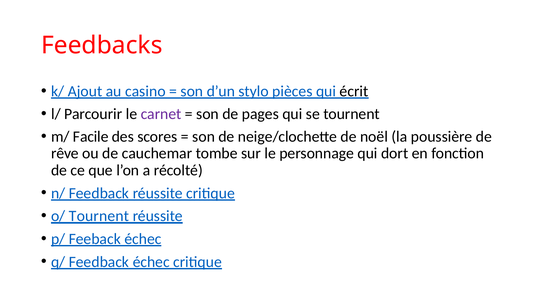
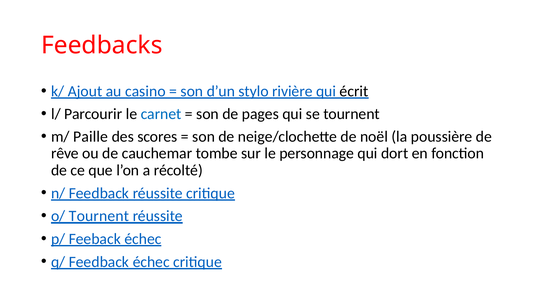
pièces: pièces -> rivière
carnet colour: purple -> blue
Facile: Facile -> Paille
